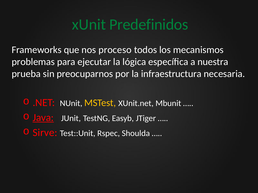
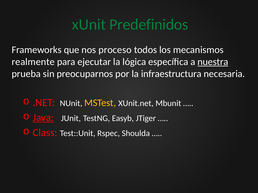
problemas: problemas -> realmente
nuestra underline: none -> present
Sirve: Sirve -> Class
